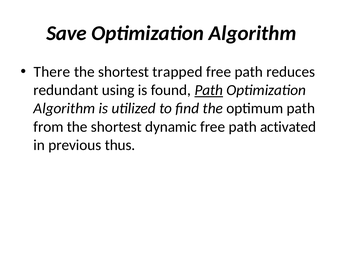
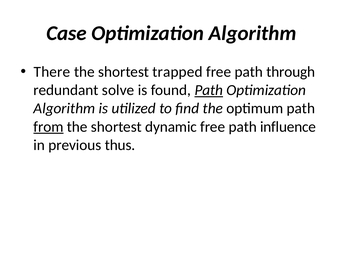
Save: Save -> Case
reduces: reduces -> through
using: using -> solve
from underline: none -> present
activated: activated -> influence
